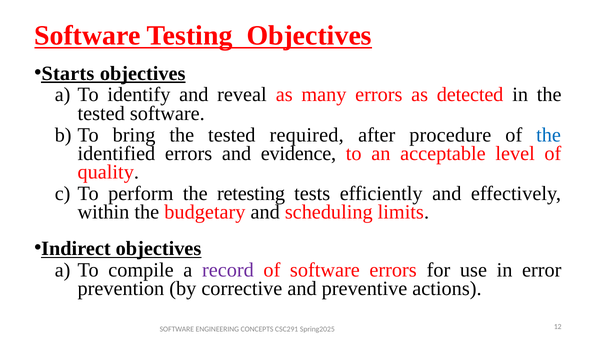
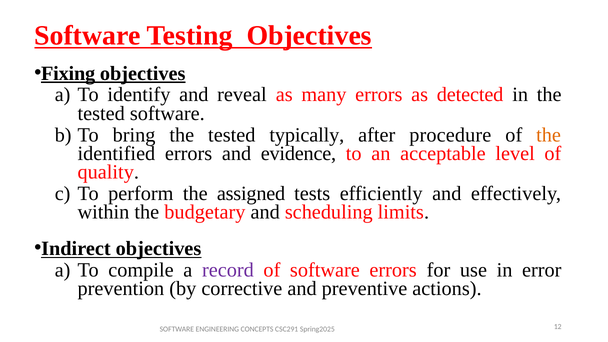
Starts: Starts -> Fixing
required: required -> typically
the at (549, 135) colour: blue -> orange
retesting: retesting -> assigned
